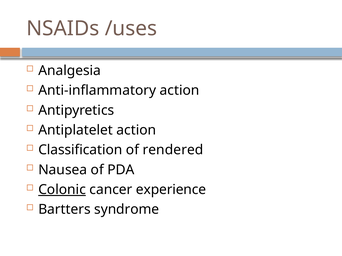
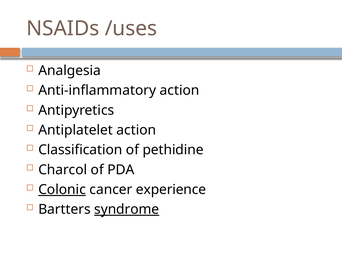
rendered: rendered -> pethidine
Nausea: Nausea -> Charcol
syndrome underline: none -> present
